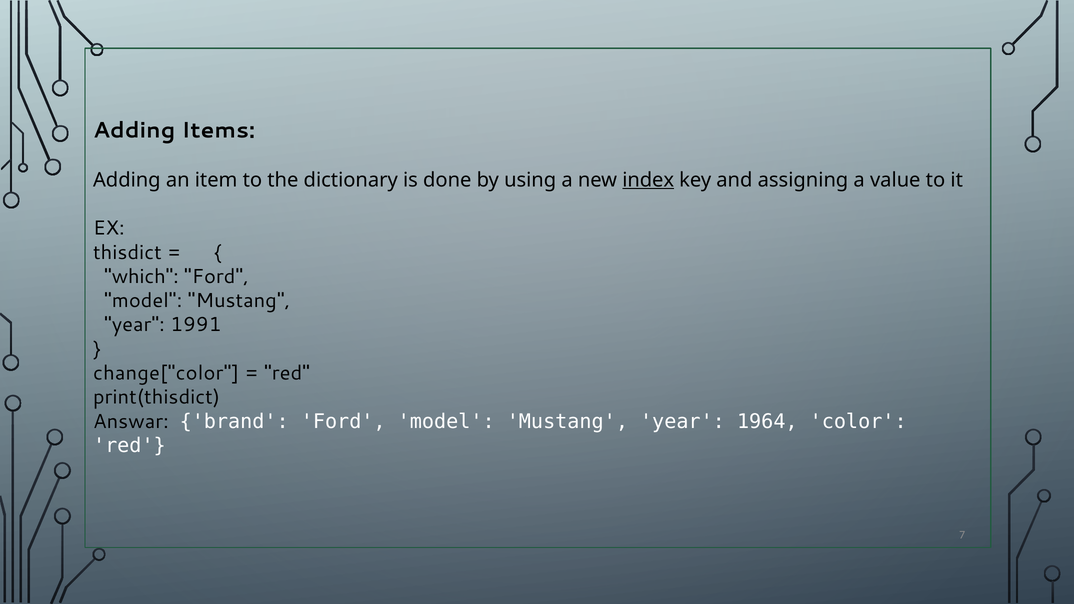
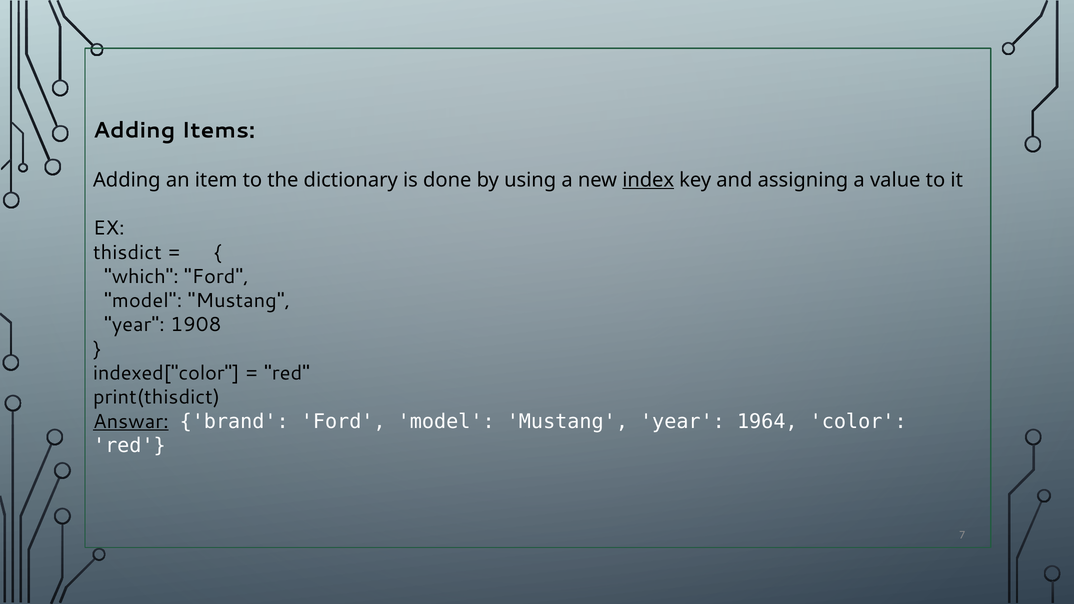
1991: 1991 -> 1908
change["color: change["color -> indexed["color
Answar underline: none -> present
